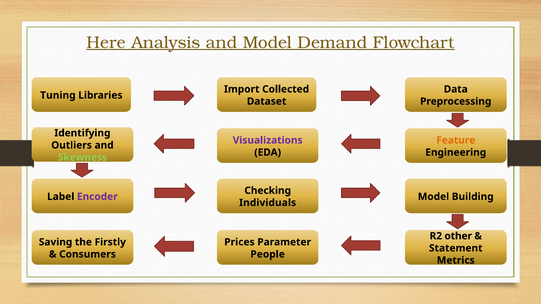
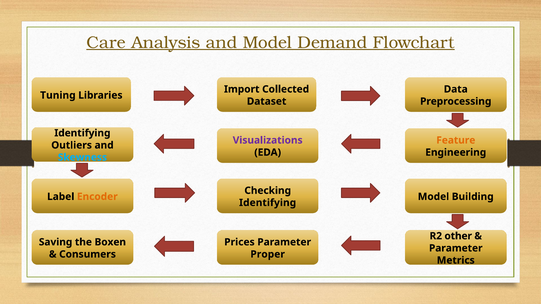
Here: Here -> Care
Skewness colour: light green -> light blue
Encoder colour: purple -> orange
Individuals at (268, 203): Individuals -> Identifying
Firstly: Firstly -> Boxen
Statement at (456, 248): Statement -> Parameter
People: People -> Proper
